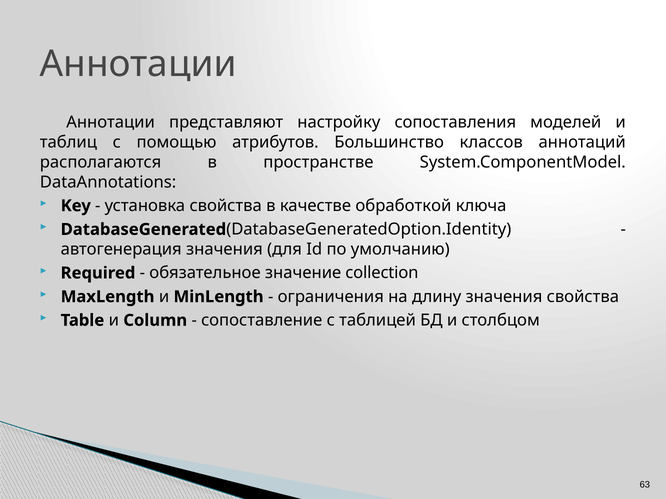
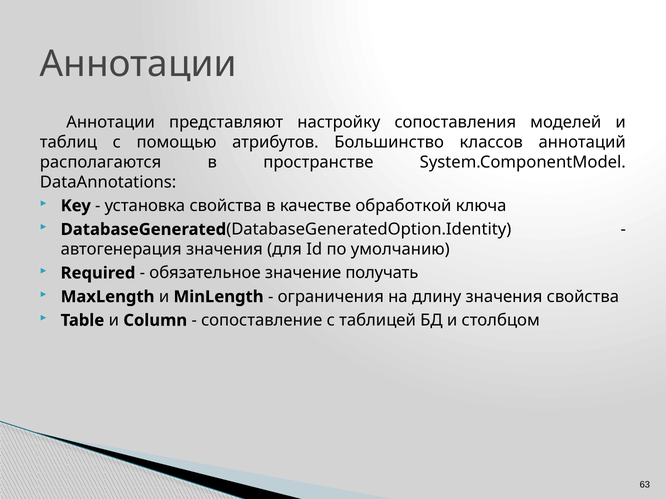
collection: collection -> получать
